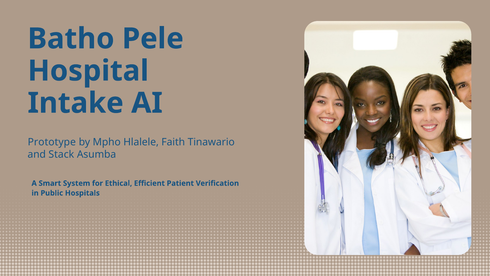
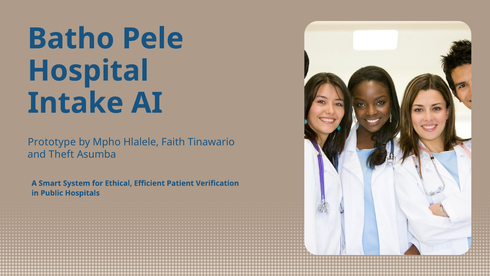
Stack: Stack -> Theft
